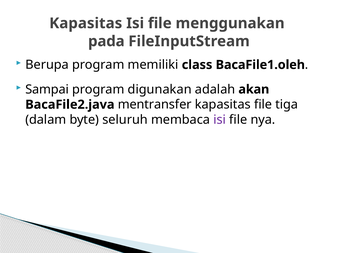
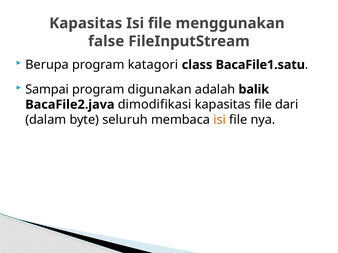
pada: pada -> false
memiliki: memiliki -> katagori
BacaFile1.oleh: BacaFile1.oleh -> BacaFile1.satu
akan: akan -> balik
mentransfer: mentransfer -> dimodifikasi
tiga: tiga -> dari
isi at (220, 120) colour: purple -> orange
